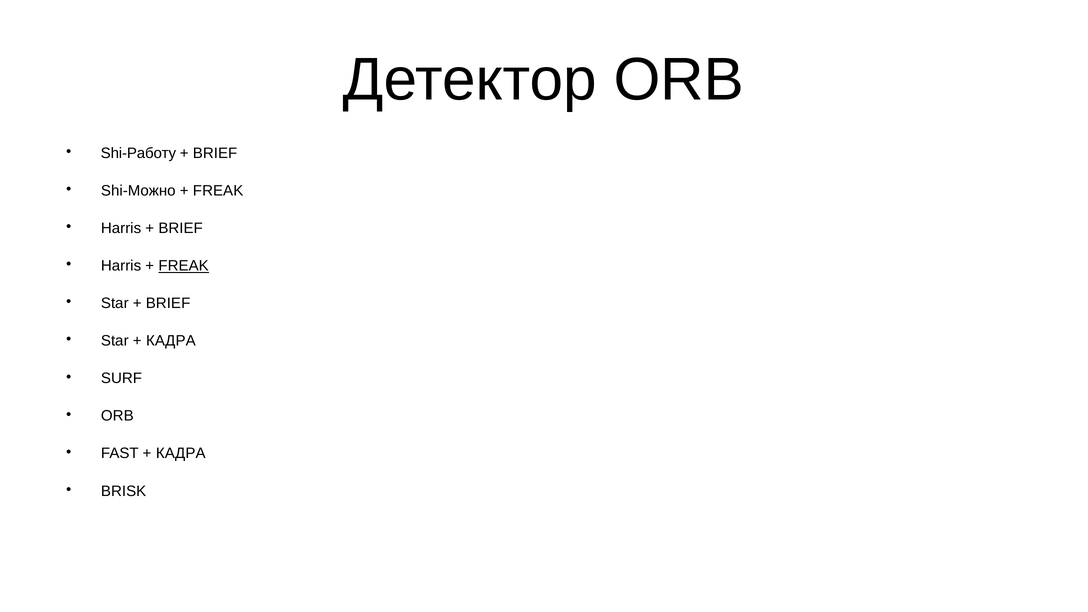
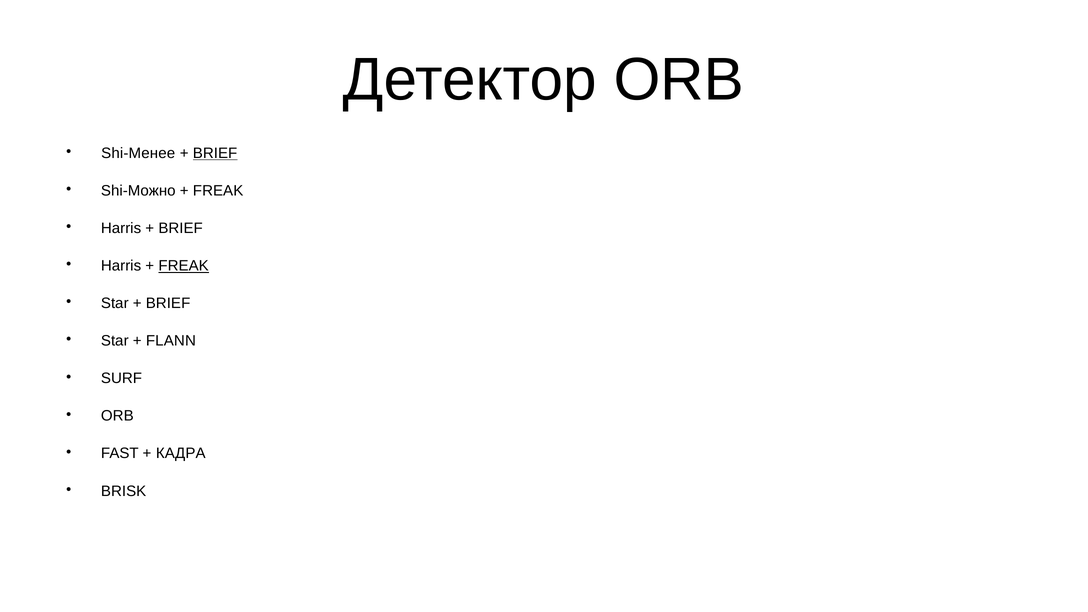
Shi-Работу: Shi-Работу -> Shi-Менее
BRIEF at (215, 153) underline: none -> present
КАДРА at (171, 341): КАДРА -> FLANN
